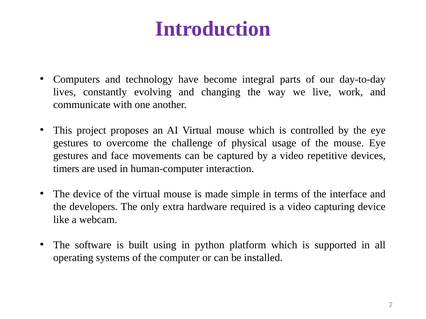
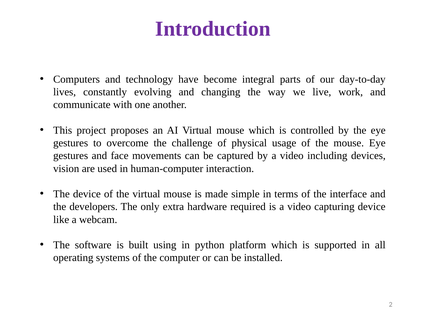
repetitive: repetitive -> including
timers: timers -> vision
